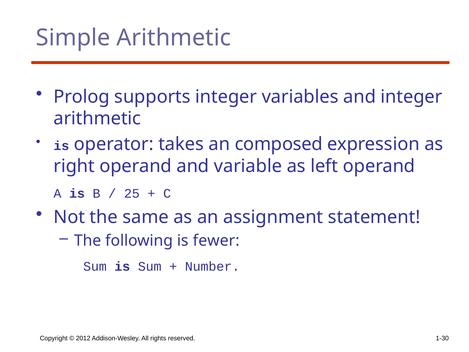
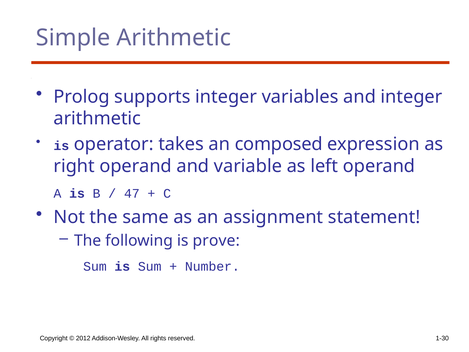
25: 25 -> 47
fewer: fewer -> prove
